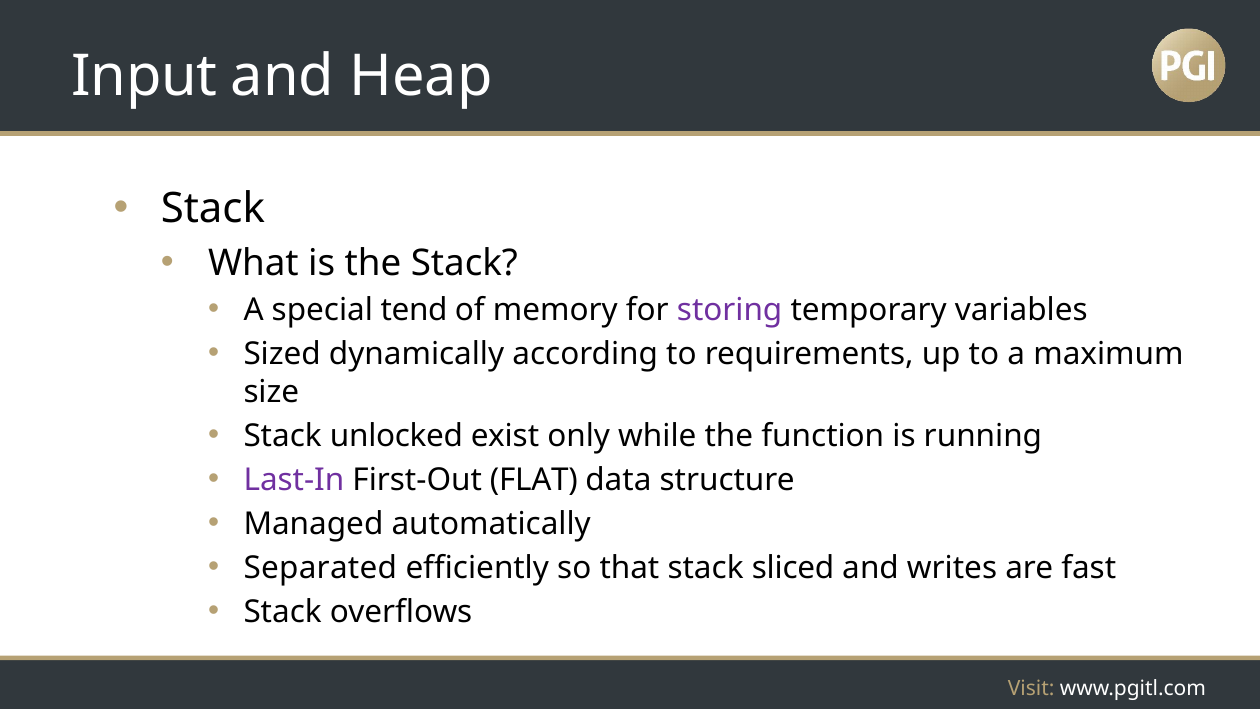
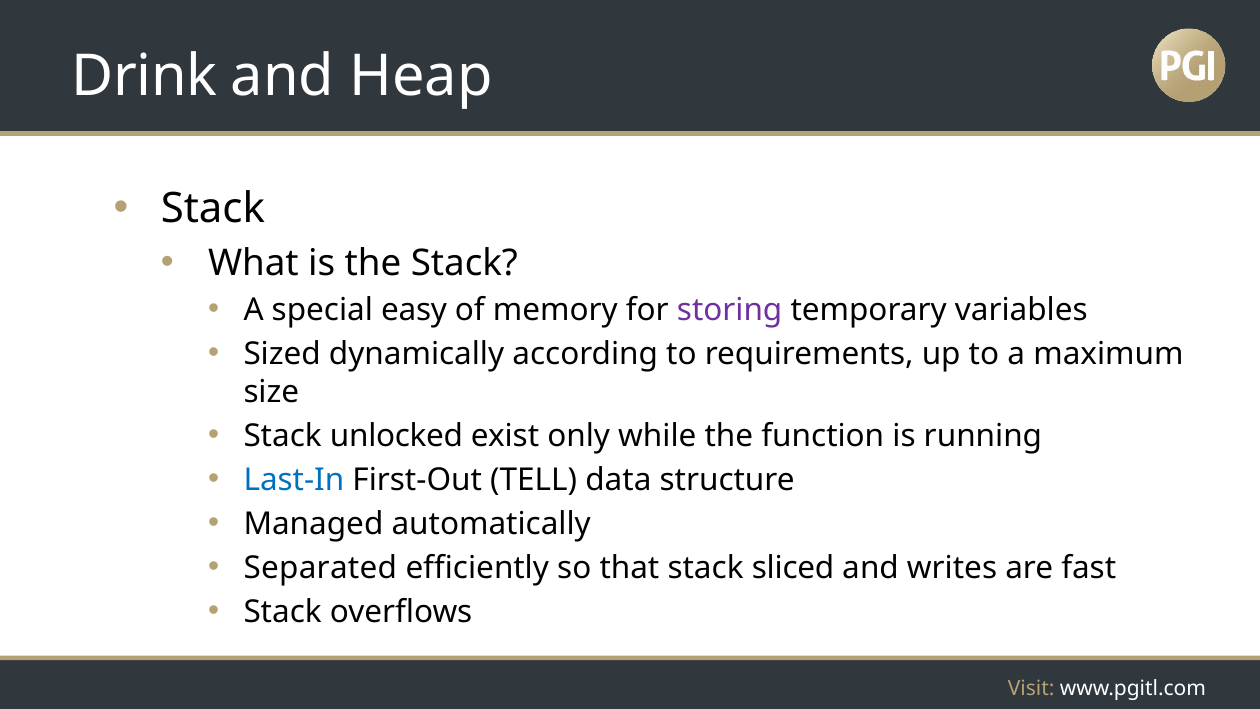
Input: Input -> Drink
tend: tend -> easy
Last-In colour: purple -> blue
FLAT: FLAT -> TELL
